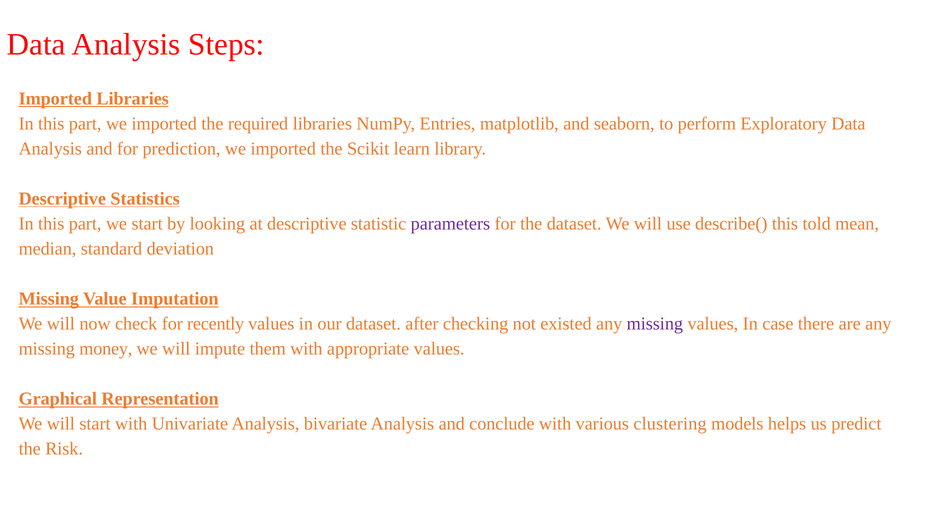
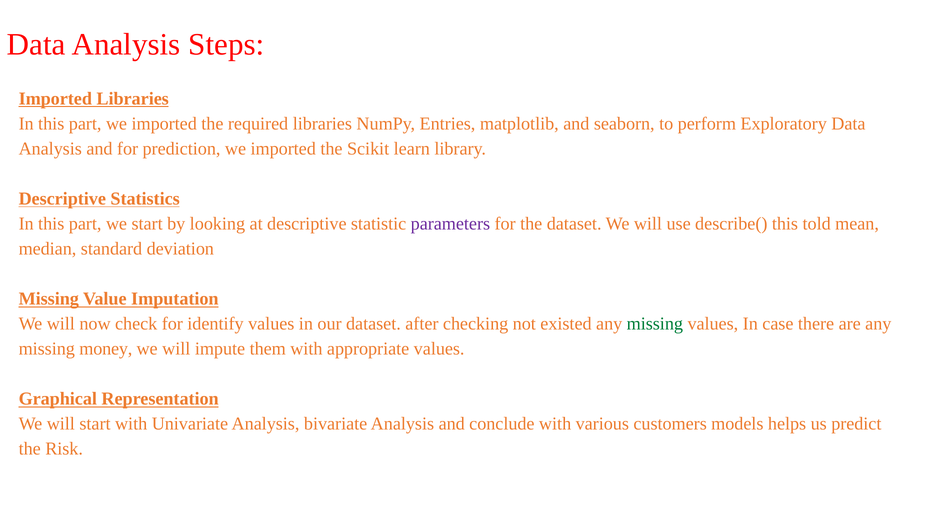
recently: recently -> identify
missing at (655, 324) colour: purple -> green
clustering: clustering -> customers
